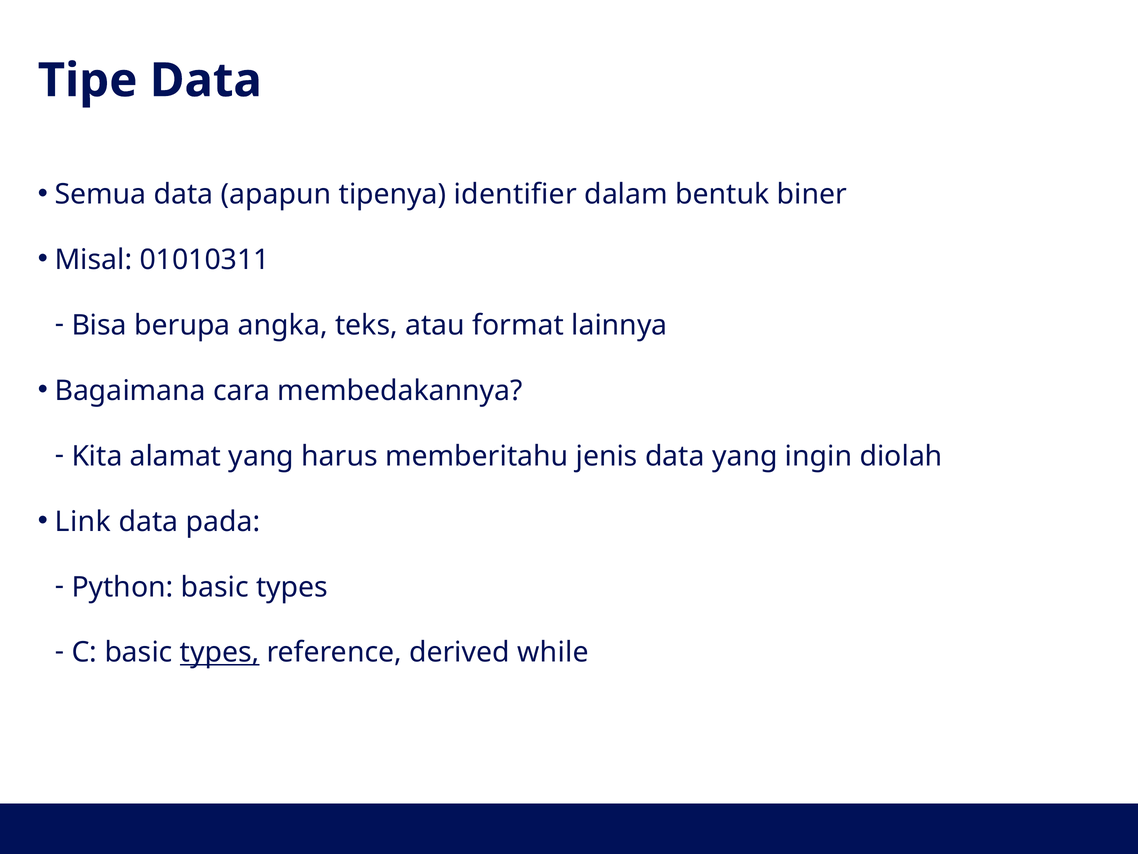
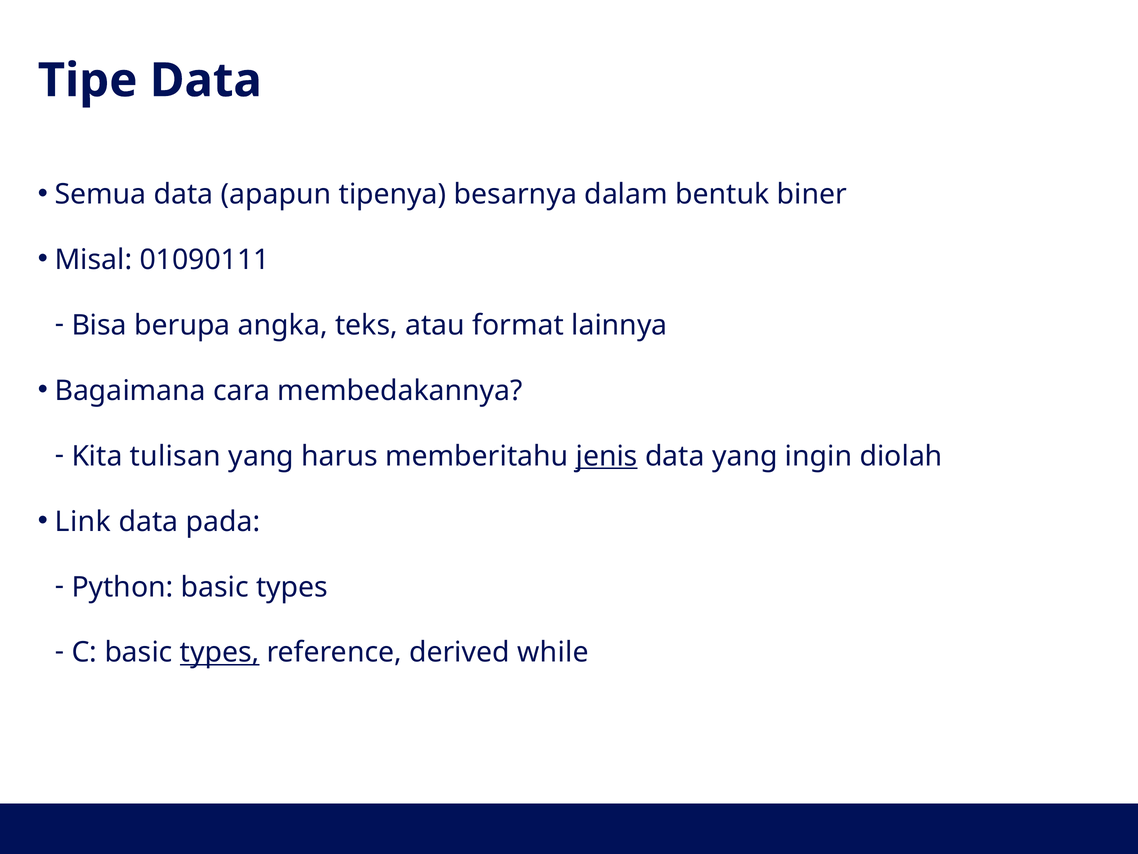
identifier: identifier -> besarnya
01010311: 01010311 -> 01090111
alamat: alamat -> tulisan
jenis underline: none -> present
